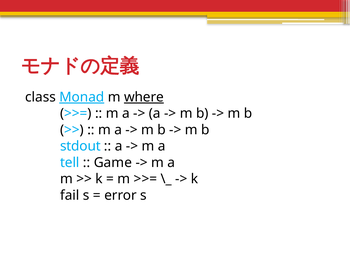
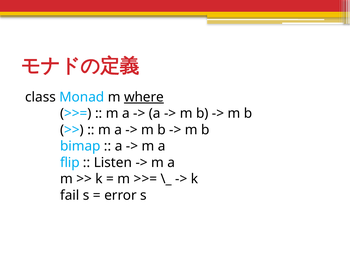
Monad underline: present -> none
stdout: stdout -> bimap
tell: tell -> flip
Game: Game -> Listen
